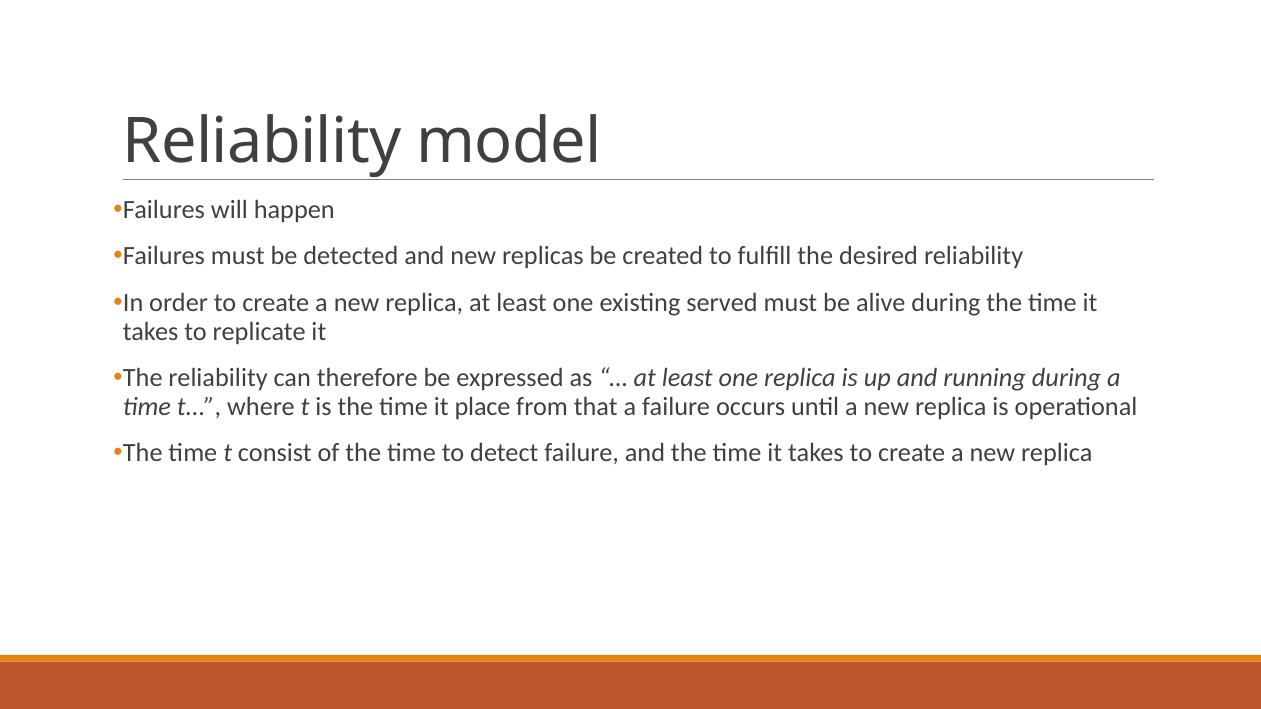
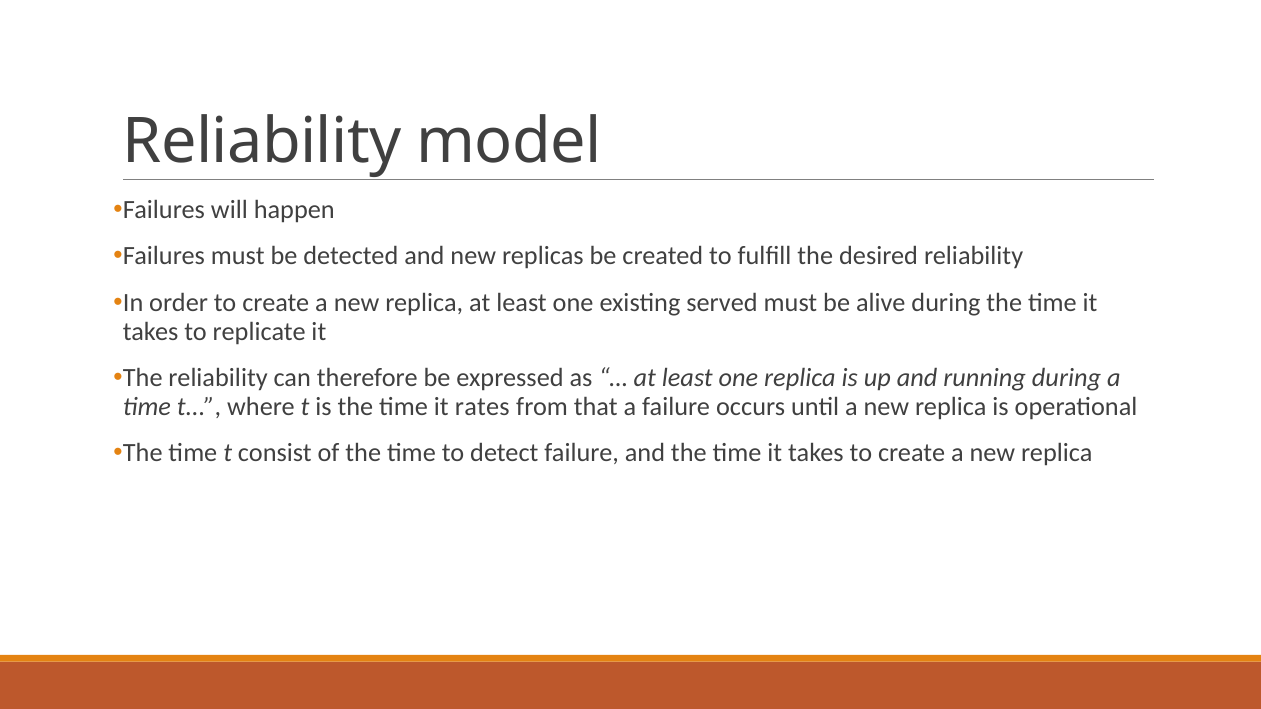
place: place -> rates
